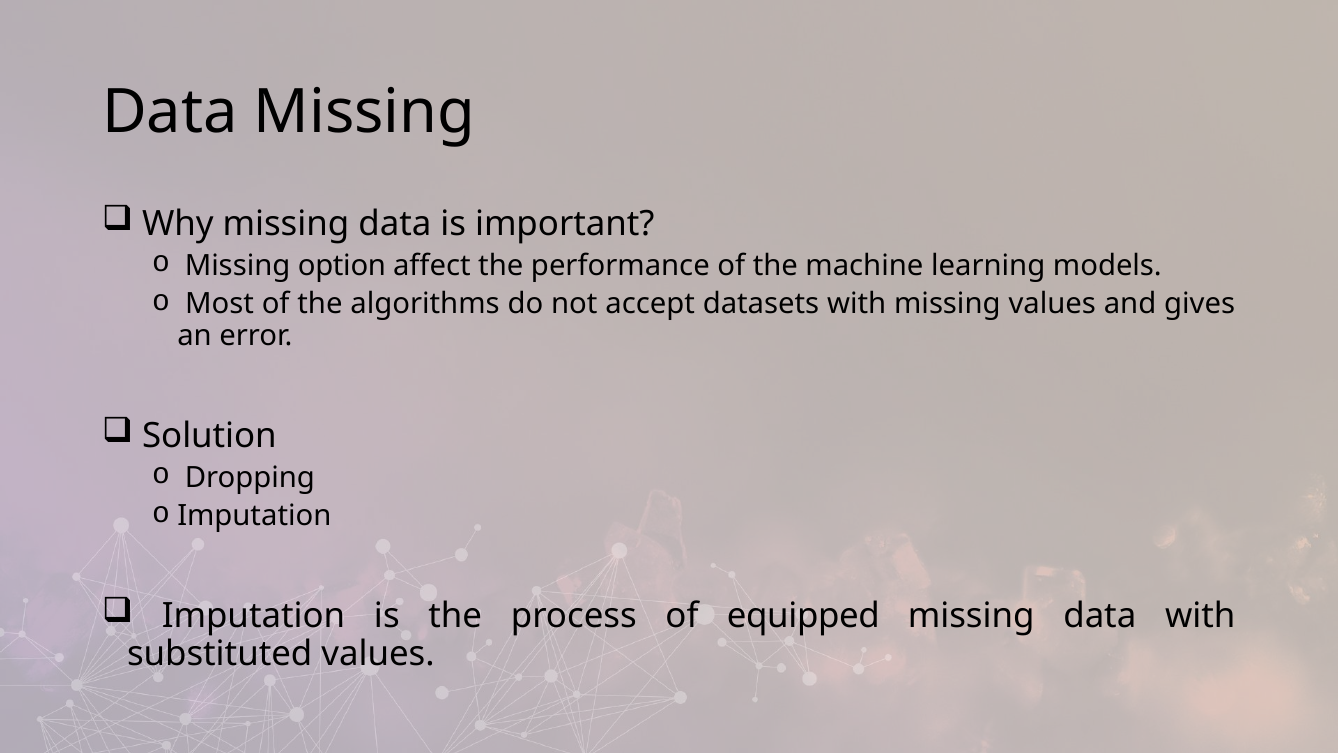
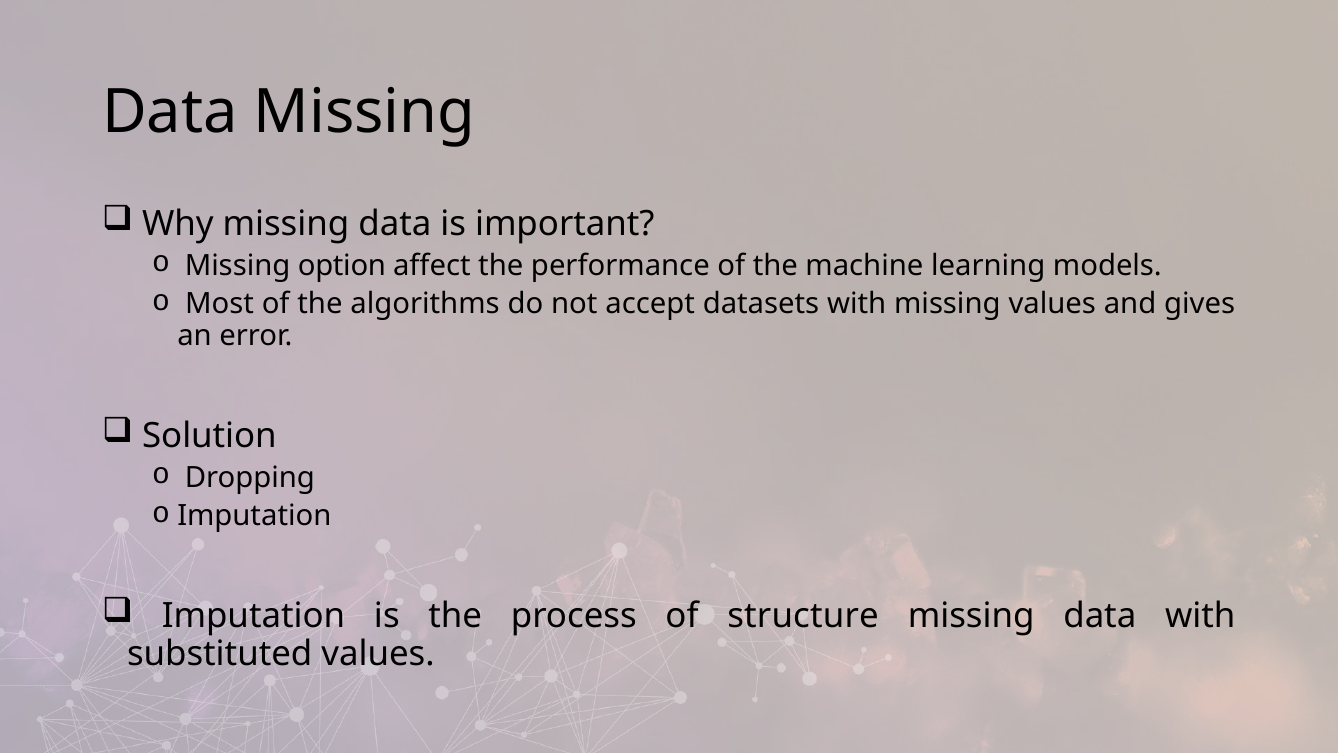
equipped: equipped -> structure
